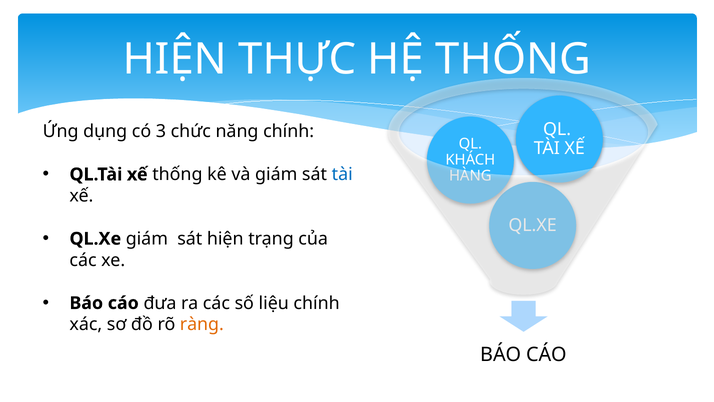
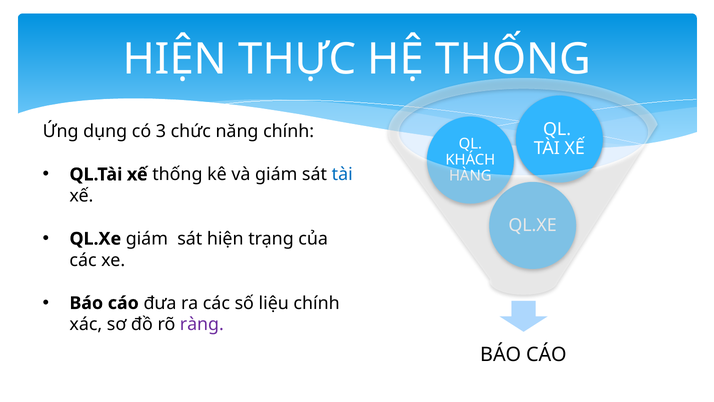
ràng colour: orange -> purple
